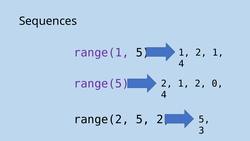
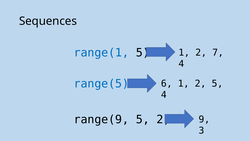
range(1 colour: purple -> blue
1 2 1: 1 -> 7
range(5 colour: purple -> blue
2 at (167, 83): 2 -> 6
2 0: 0 -> 5
range(2: range(2 -> range(9
5 at (204, 119): 5 -> 9
